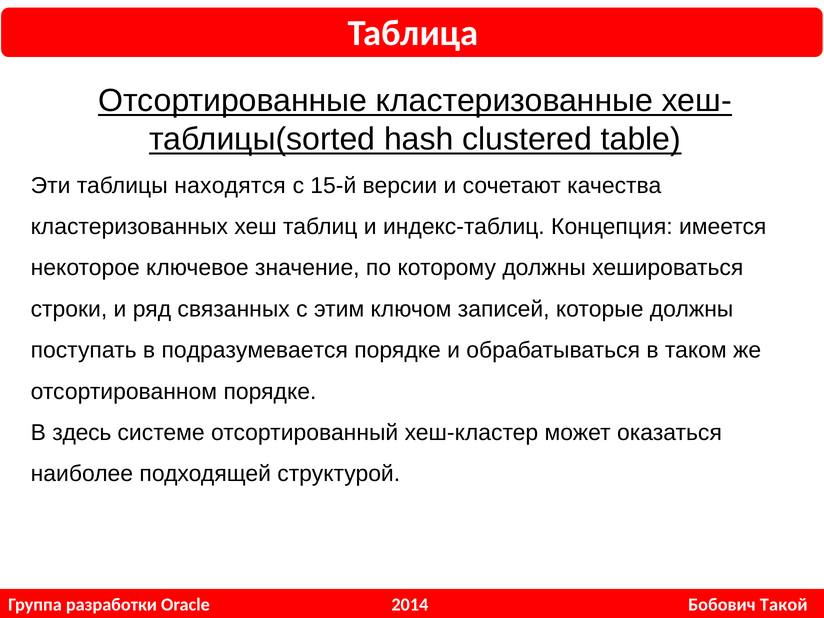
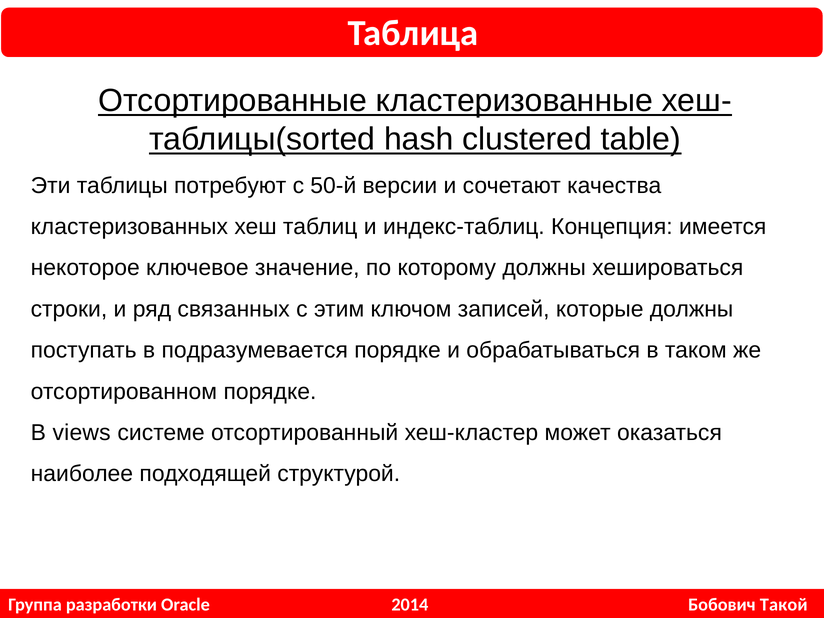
находятся: находятся -> потребуют
15-й: 15-й -> 50-й
здесь: здесь -> views
